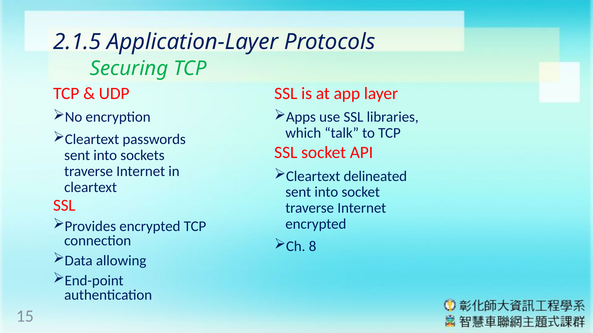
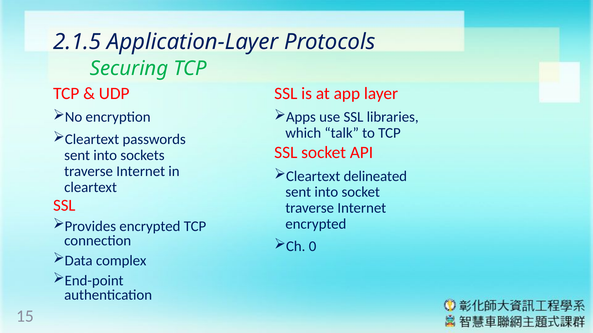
8: 8 -> 0
allowing: allowing -> complex
